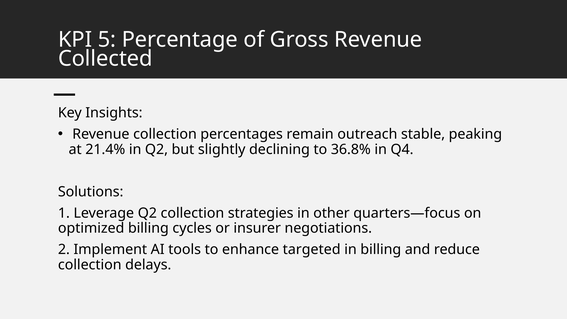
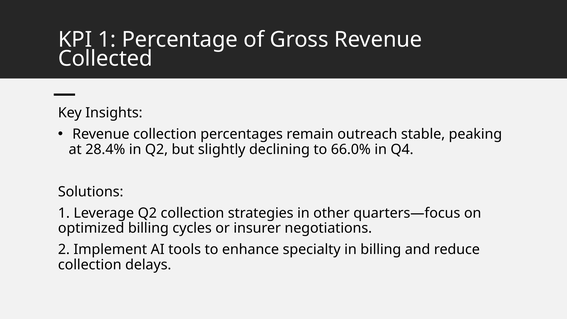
KPI 5: 5 -> 1
21.4%: 21.4% -> 28.4%
36.8%: 36.8% -> 66.0%
targeted: targeted -> specialty
